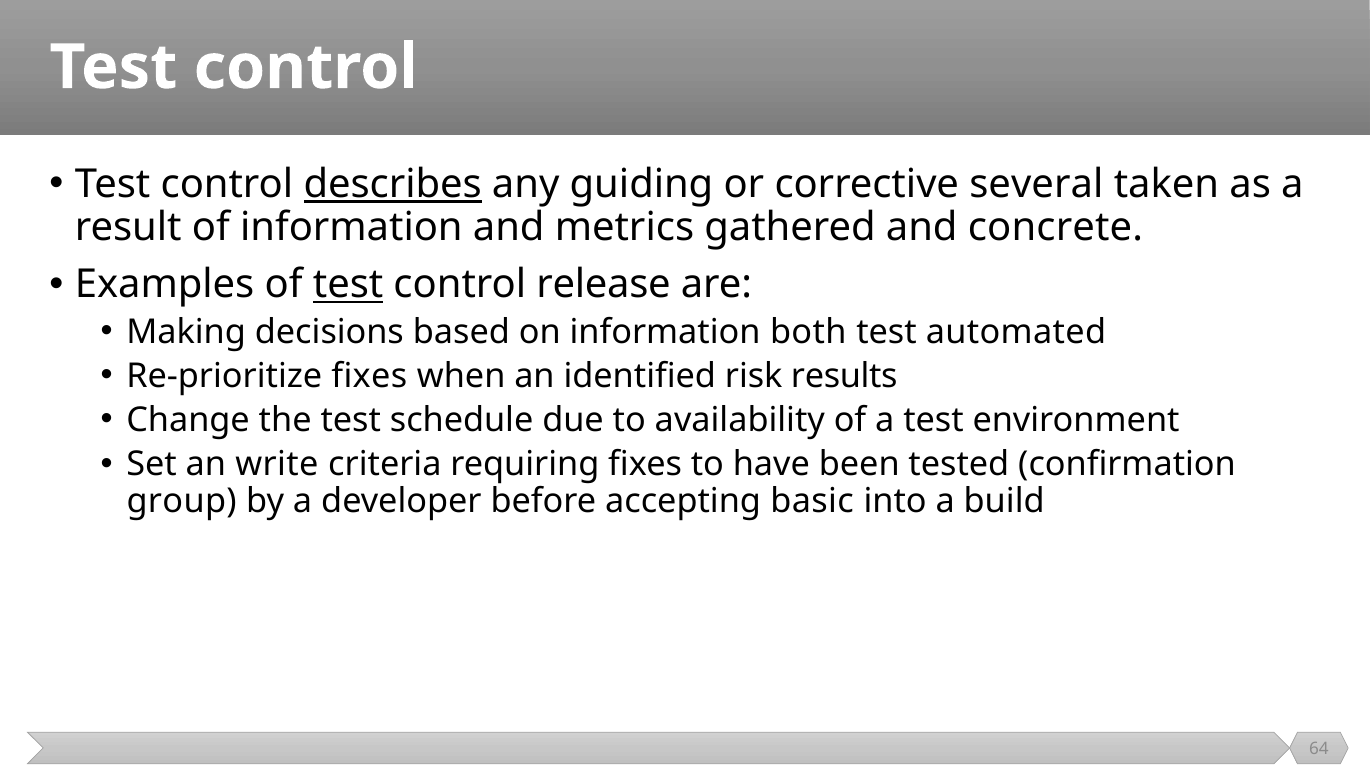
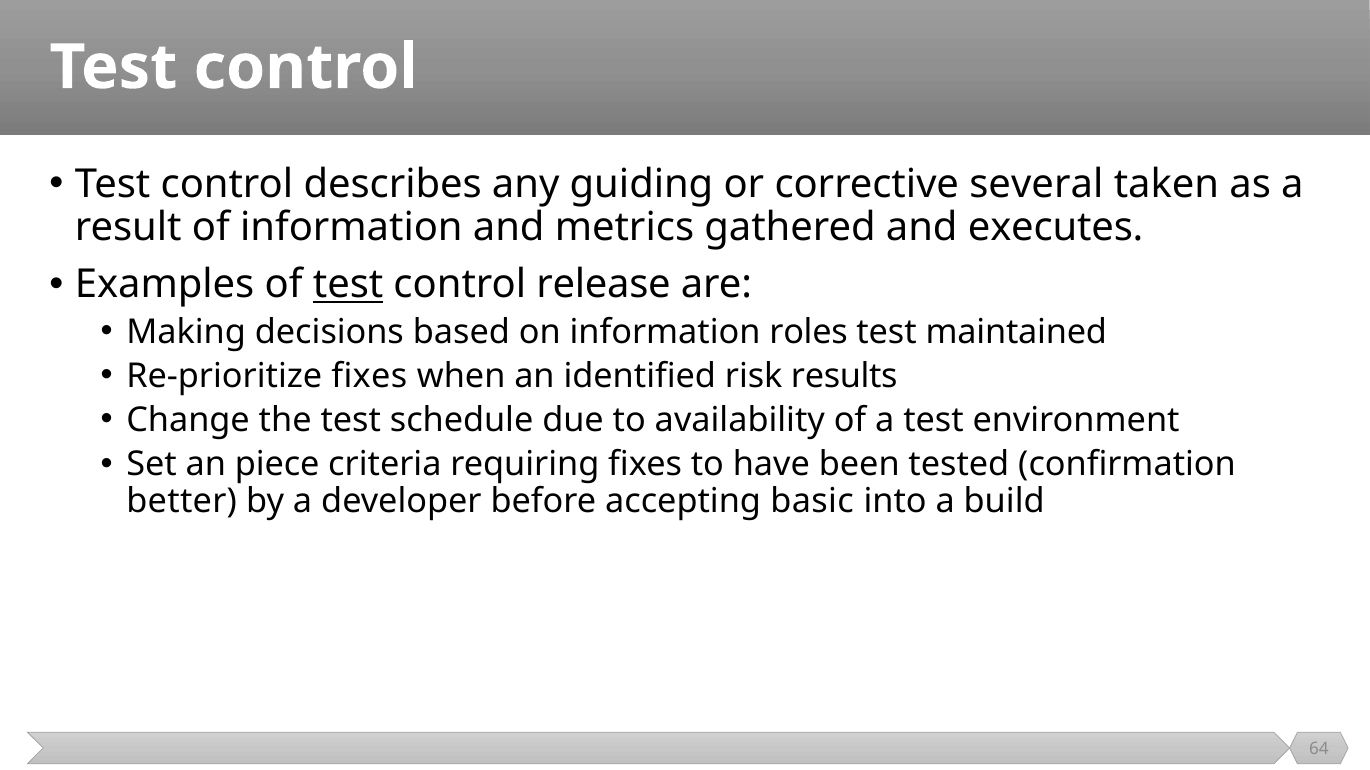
describes underline: present -> none
concrete: concrete -> executes
both: both -> roles
automated: automated -> maintained
write: write -> piece
group: group -> better
